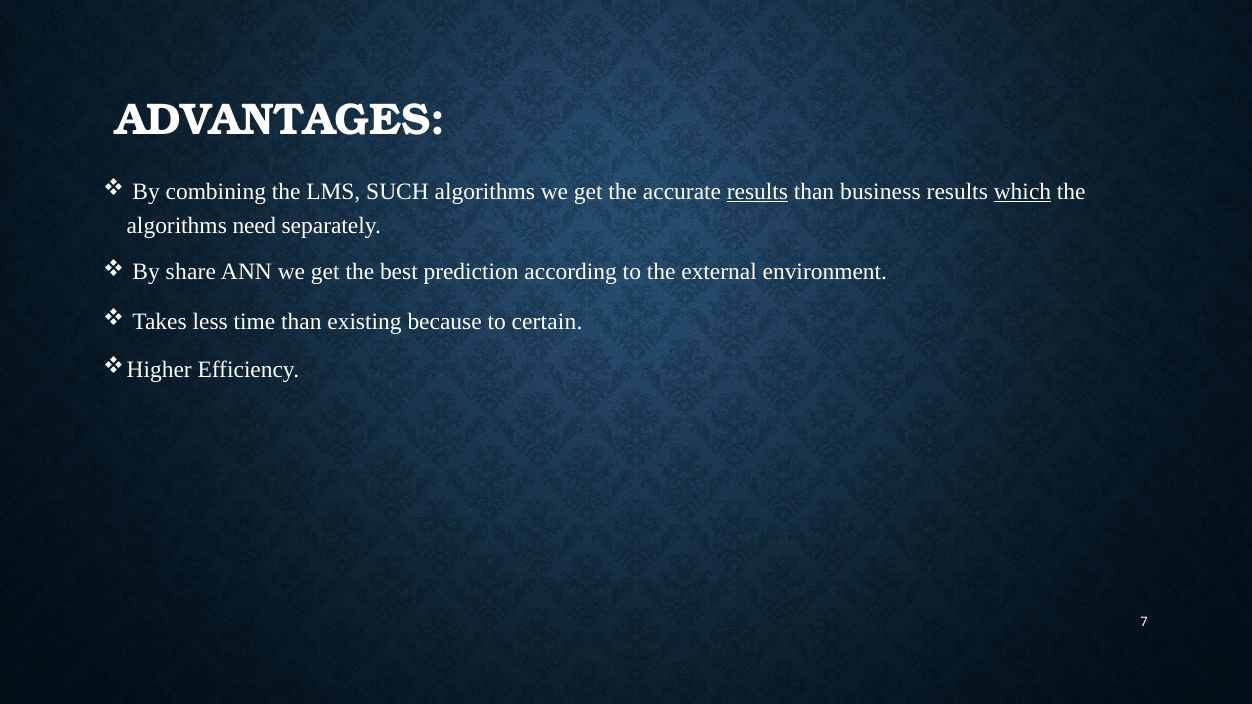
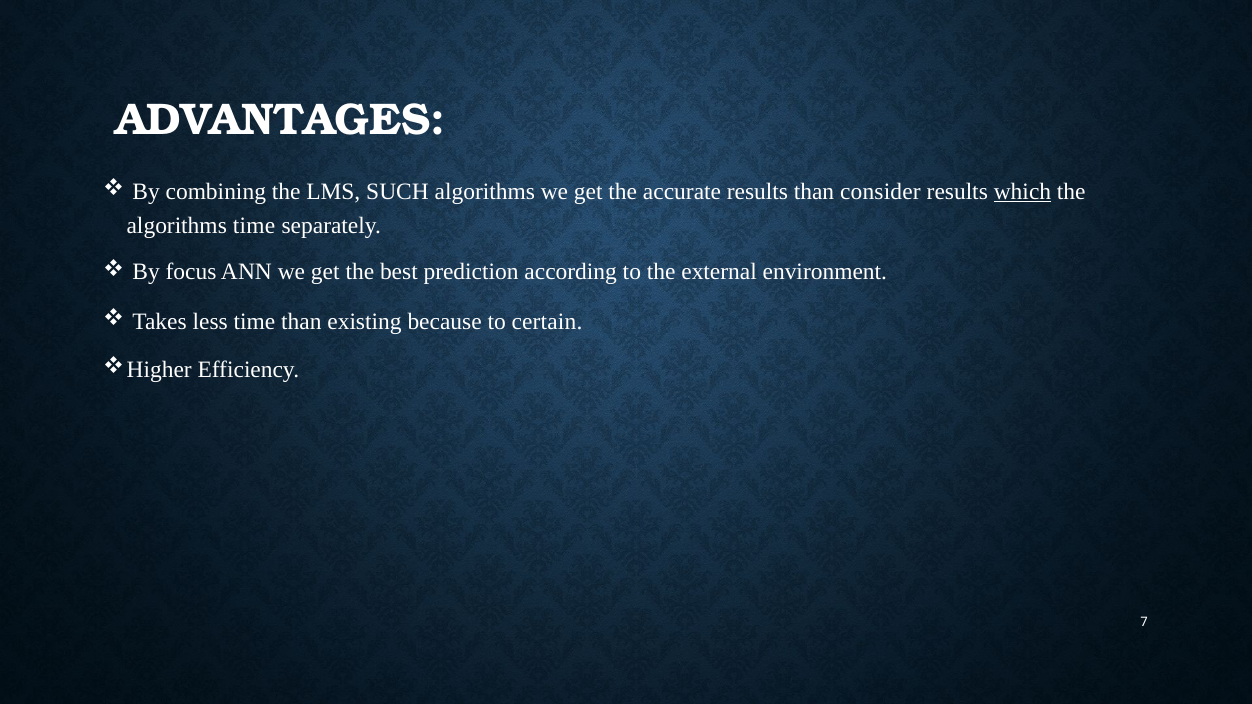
results at (757, 192) underline: present -> none
business: business -> consider
algorithms need: need -> time
share: share -> focus
